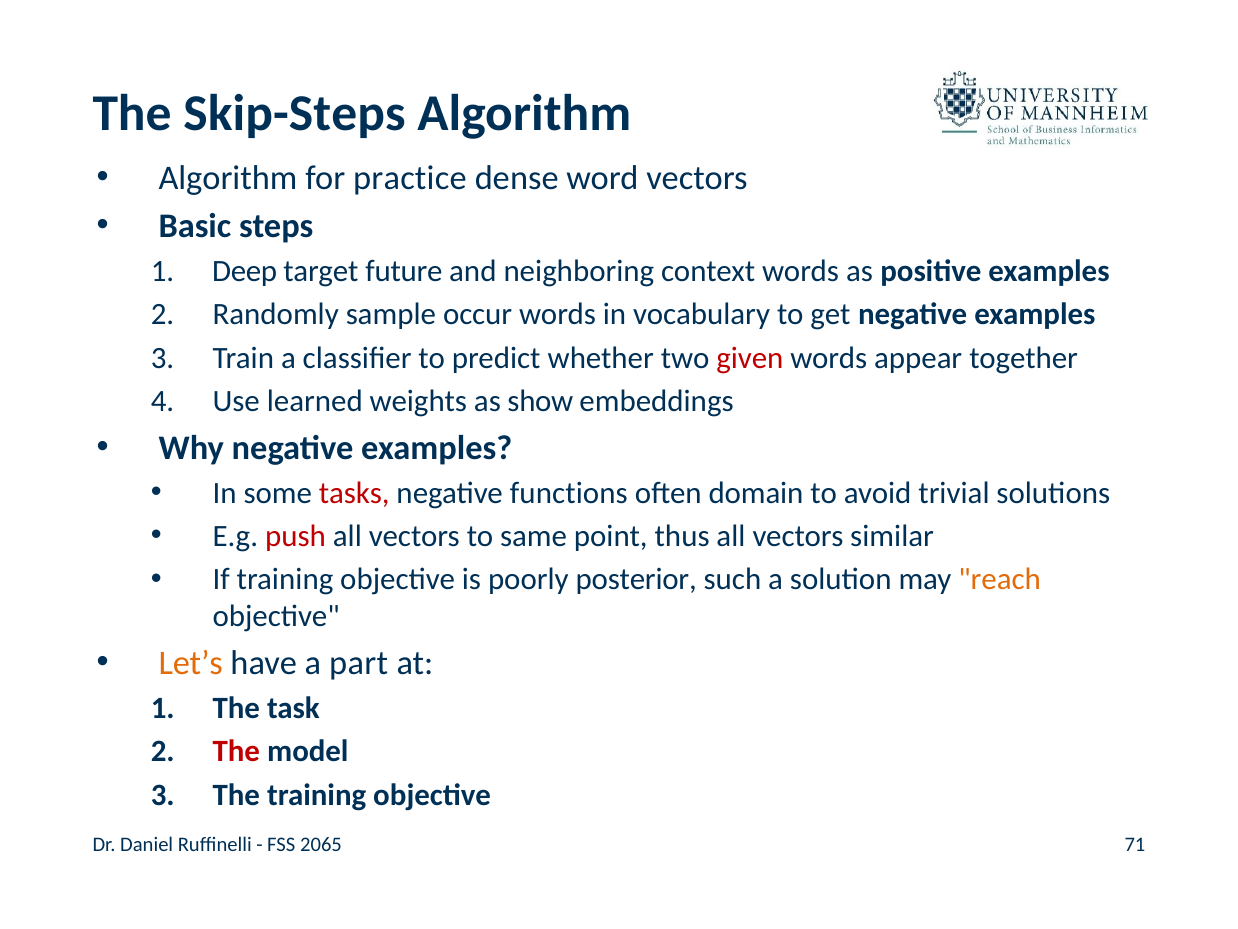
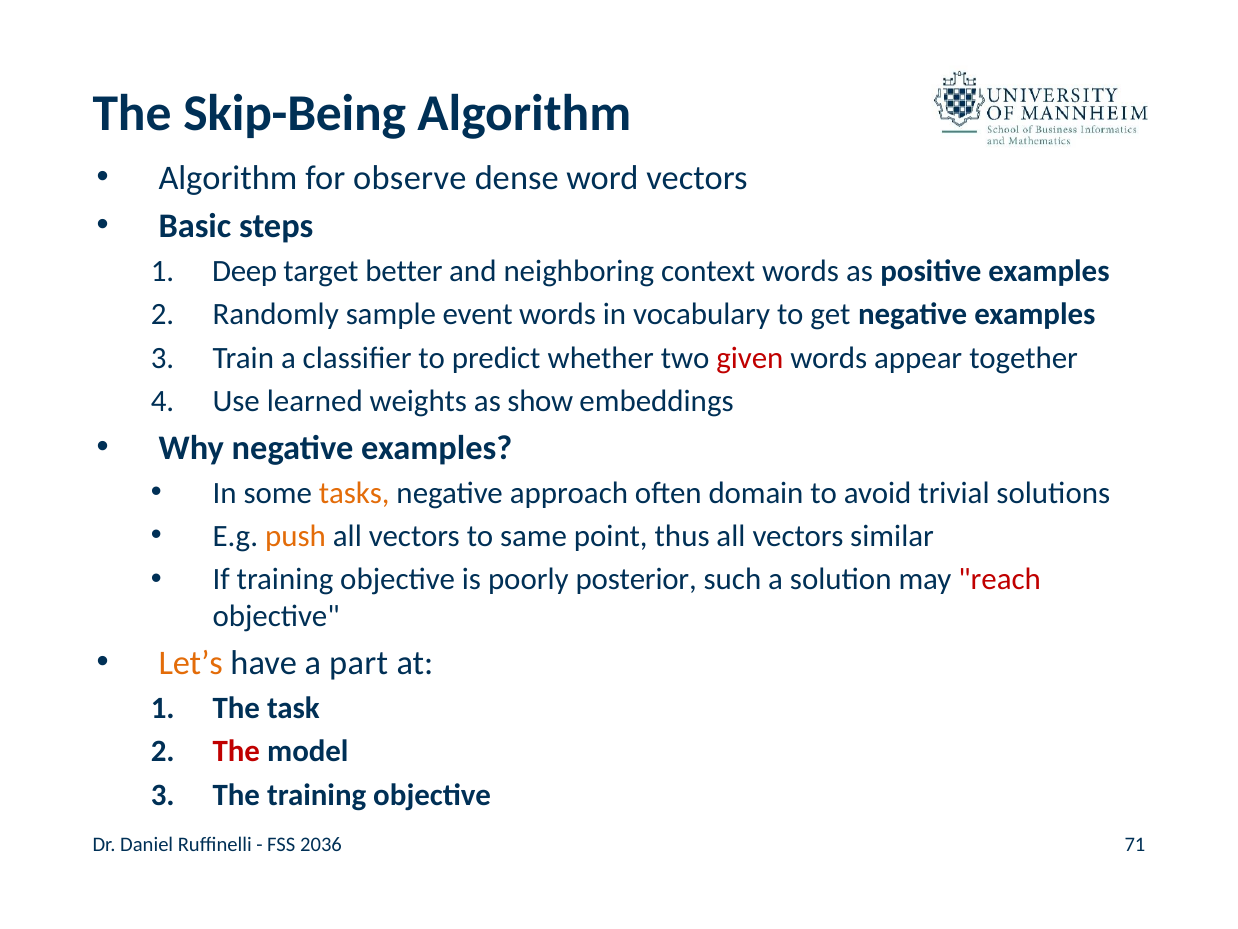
Skip-Steps: Skip-Steps -> Skip-Being
practice: practice -> observe
future: future -> better
occur: occur -> event
tasks colour: red -> orange
functions: functions -> approach
push colour: red -> orange
reach colour: orange -> red
2065: 2065 -> 2036
